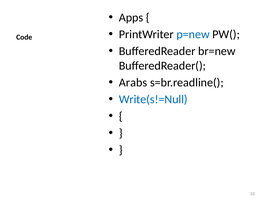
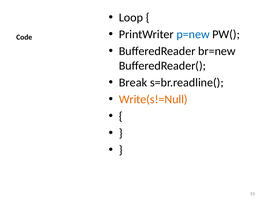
Apps: Apps -> Loop
Arabs: Arabs -> Break
Write(s!=Null colour: blue -> orange
